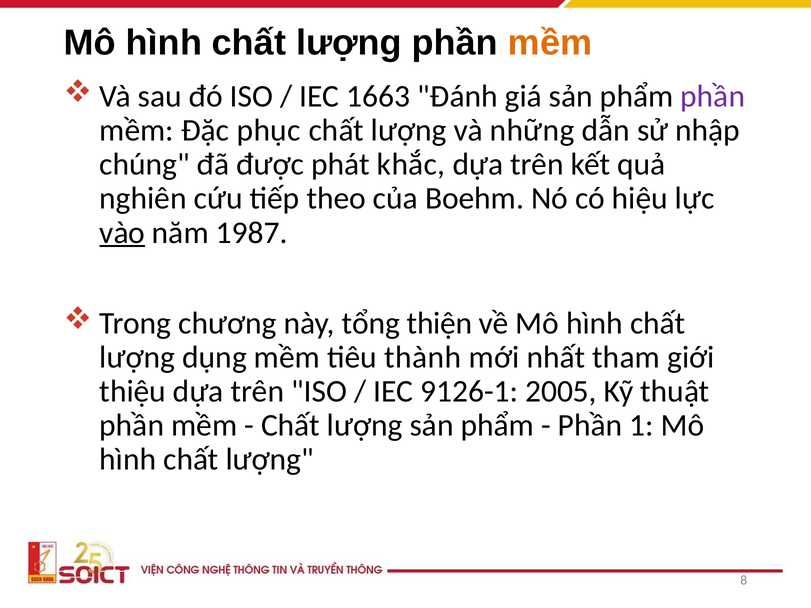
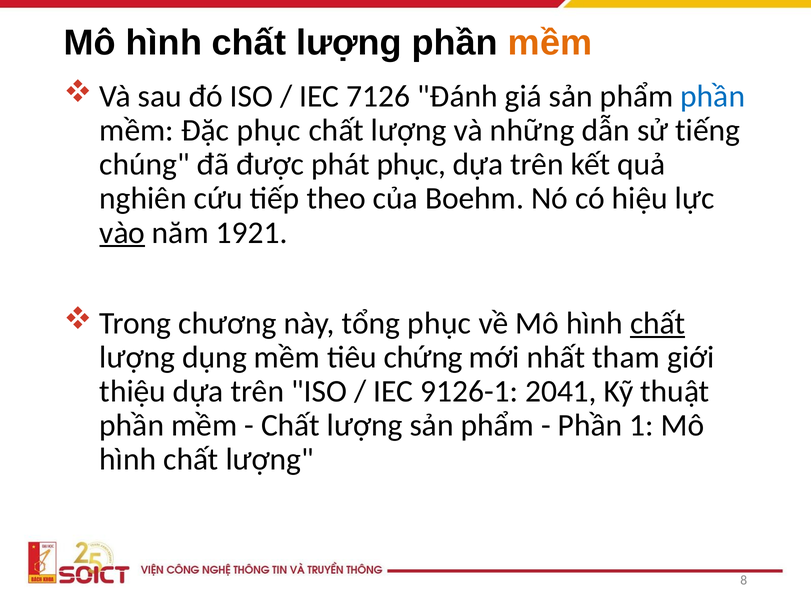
1663: 1663 -> 7126
phần at (713, 96) colour: purple -> blue
nhập: nhập -> tiếng
phát khắc: khắc -> phục
1987: 1987 -> 1921
tổng thiện: thiện -> phục
chất at (658, 323) underline: none -> present
thành: thành -> chứng
2005: 2005 -> 2041
